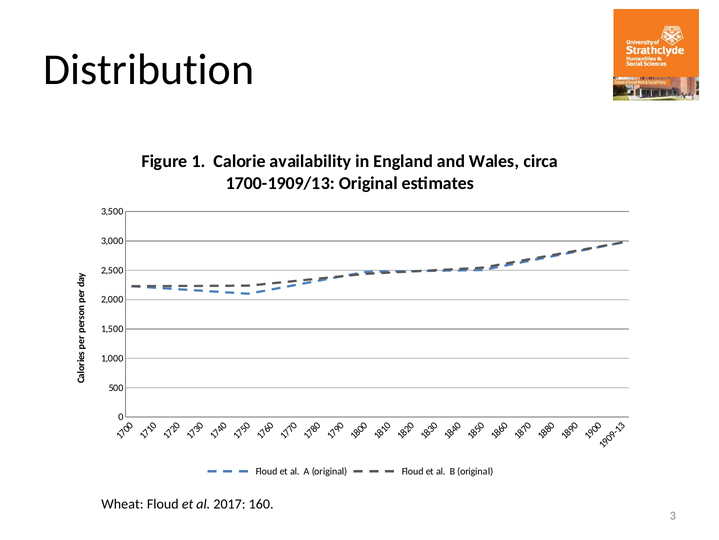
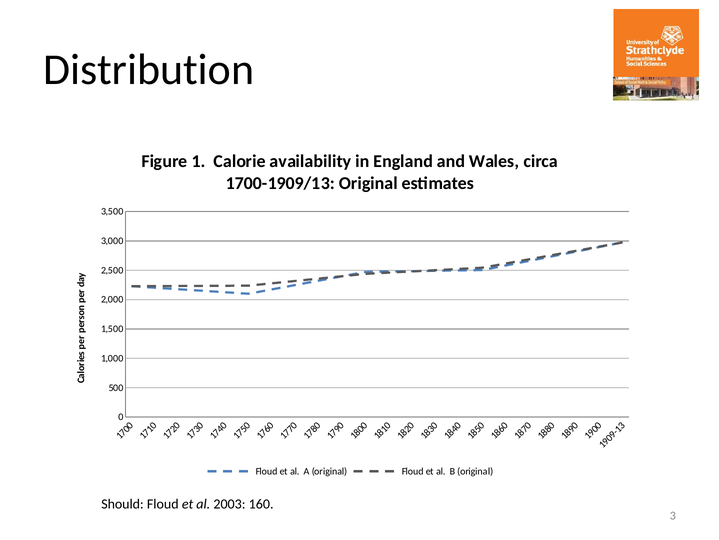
Wheat: Wheat -> Should
2017: 2017 -> 2003
